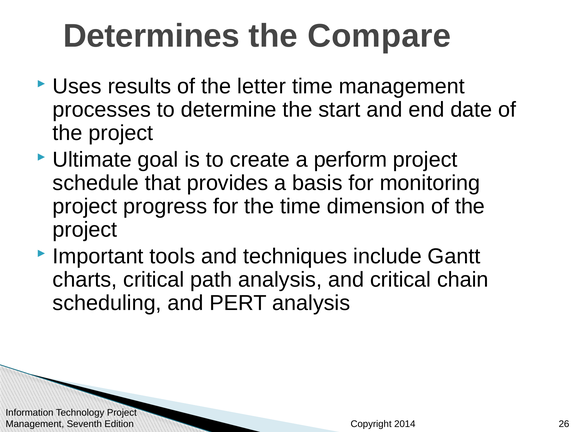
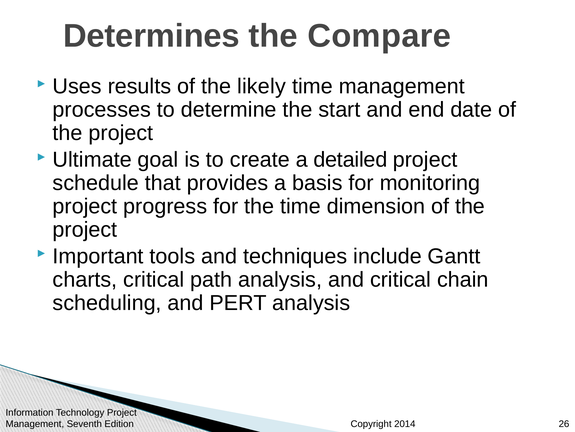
letter: letter -> likely
perform: perform -> detailed
